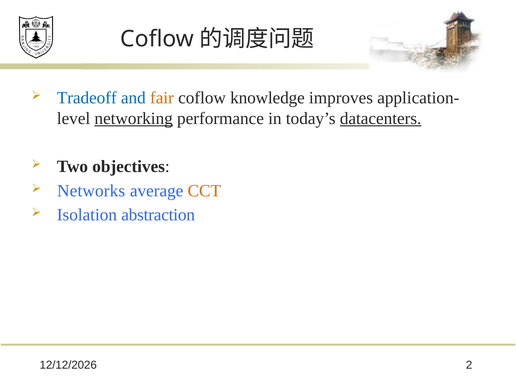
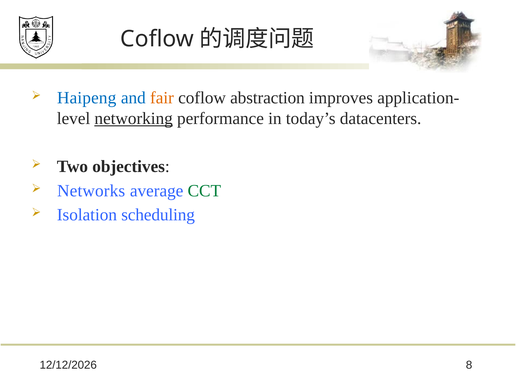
Tradeoff: Tradeoff -> Haipeng
knowledge: knowledge -> abstraction
datacenters underline: present -> none
CCT colour: orange -> green
abstraction: abstraction -> scheduling
2: 2 -> 8
